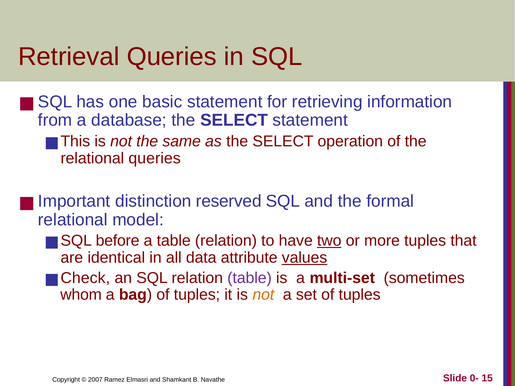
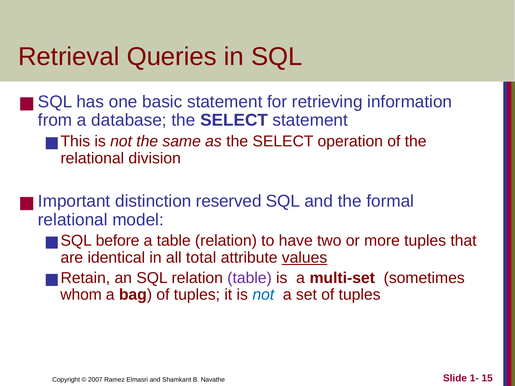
relational queries: queries -> division
two underline: present -> none
data: data -> total
Check: Check -> Retain
not at (263, 295) colour: orange -> blue
0-: 0- -> 1-
